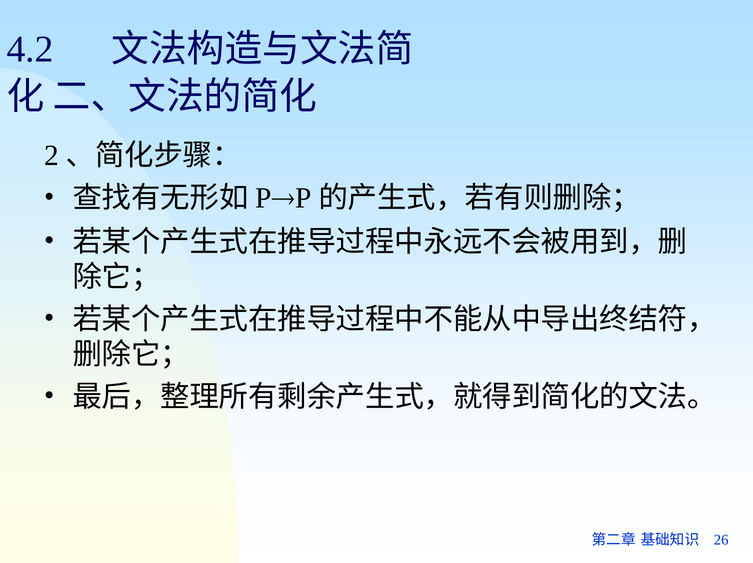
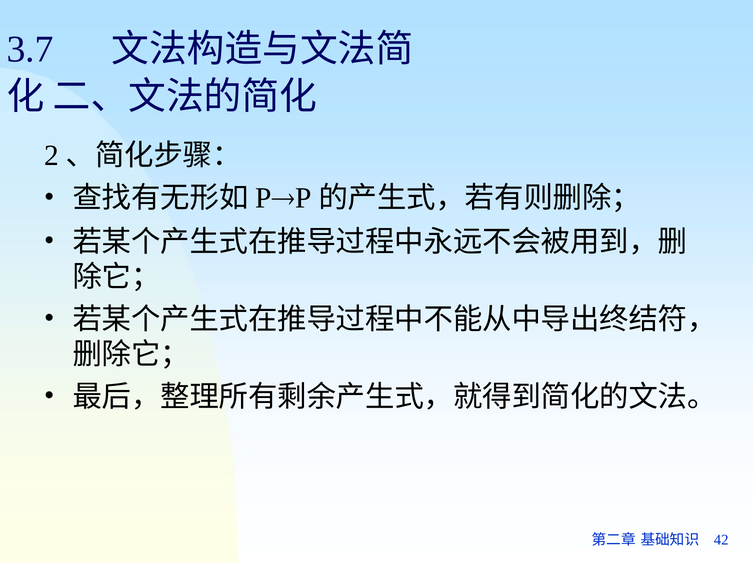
4.2: 4.2 -> 3.7
26: 26 -> 42
